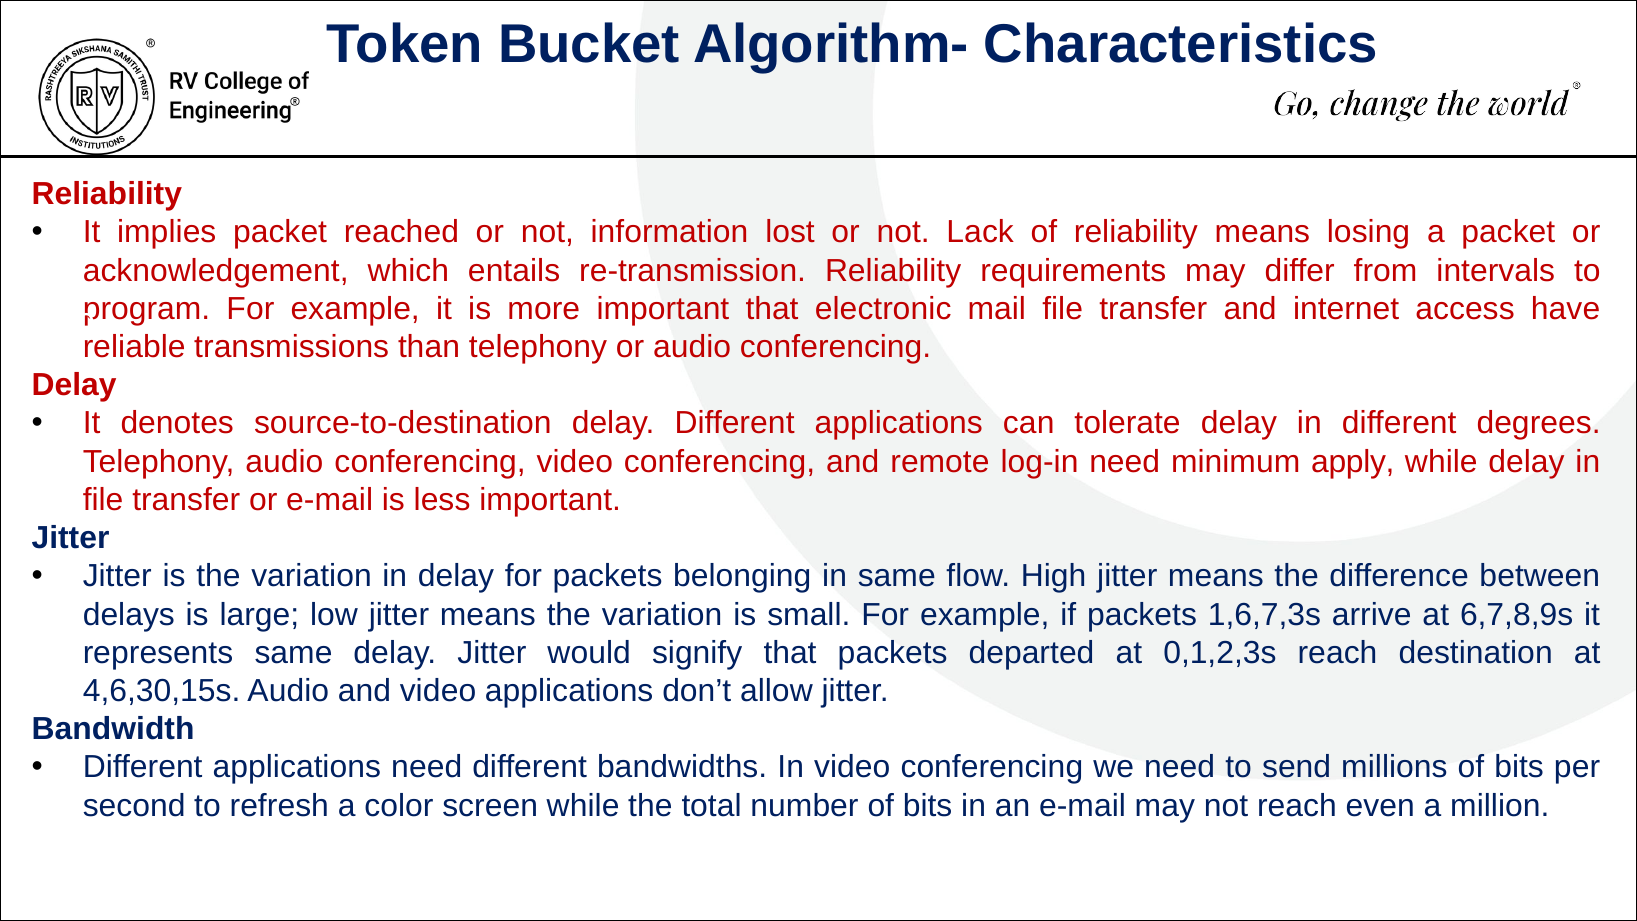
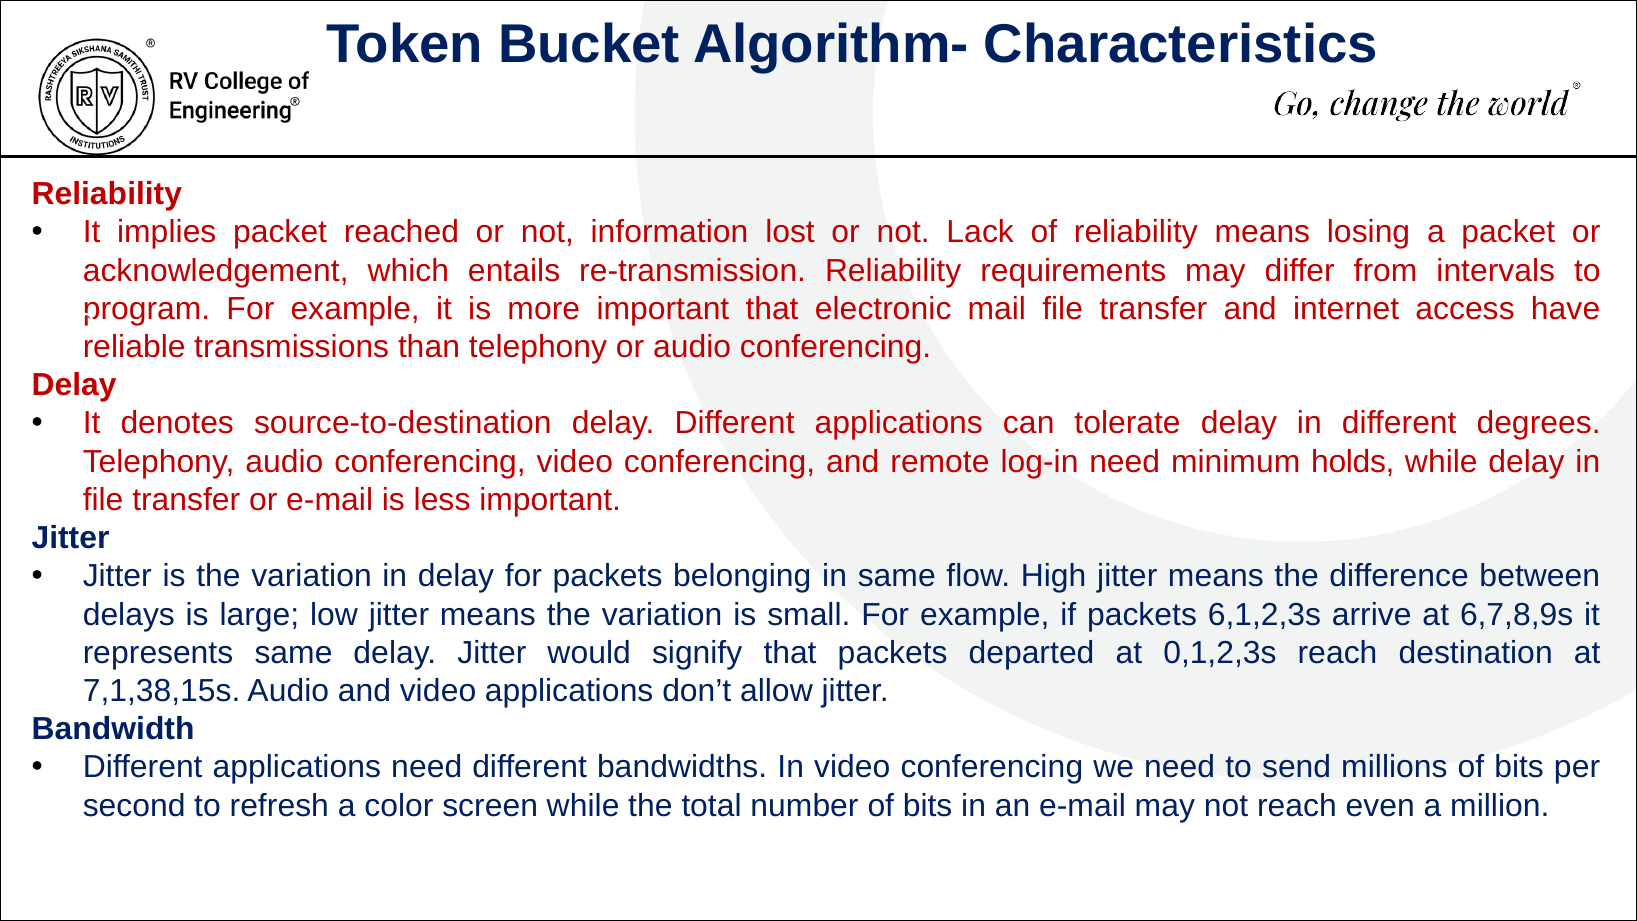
apply: apply -> holds
1,6,7,3s: 1,6,7,3s -> 6,1,2,3s
4,6,30,15s: 4,6,30,15s -> 7,1,38,15s
